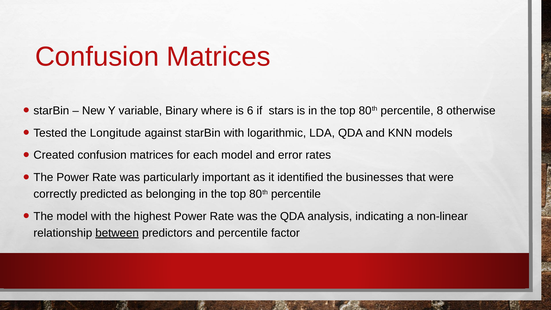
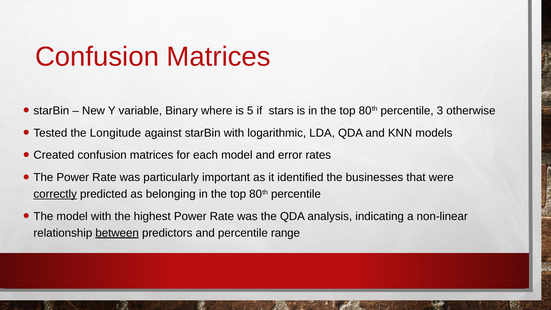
6: 6 -> 5
8: 8 -> 3
correctly underline: none -> present
factor: factor -> range
